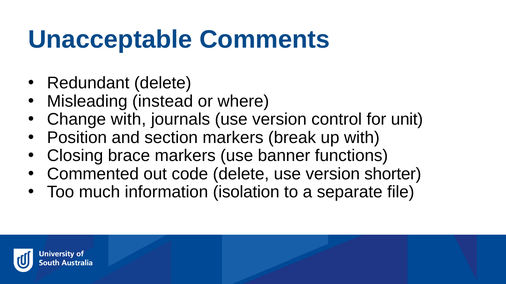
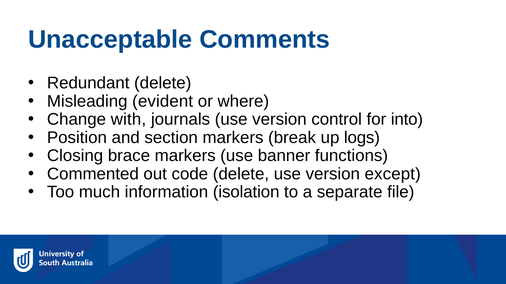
instead: instead -> evident
unit: unit -> into
up with: with -> logs
shorter: shorter -> except
